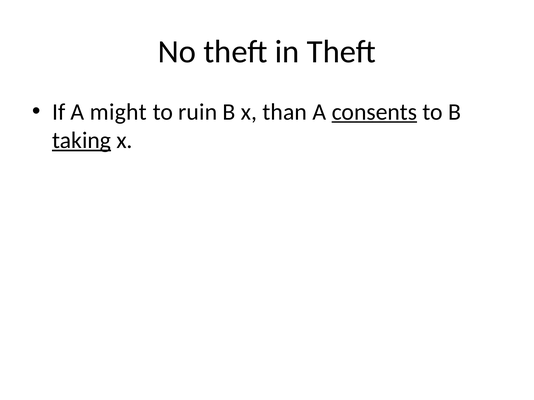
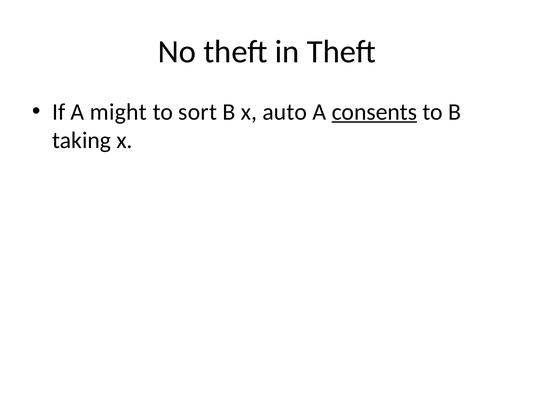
ruin: ruin -> sort
than: than -> auto
taking underline: present -> none
